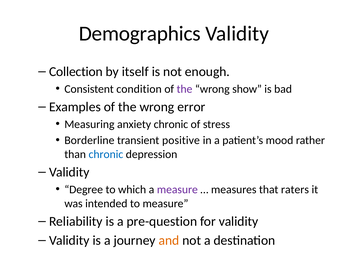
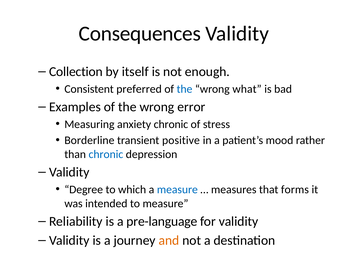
Demographics: Demographics -> Consequences
condition: condition -> preferred
the at (185, 89) colour: purple -> blue
show: show -> what
measure at (177, 190) colour: purple -> blue
raters: raters -> forms
pre-question: pre-question -> pre-language
